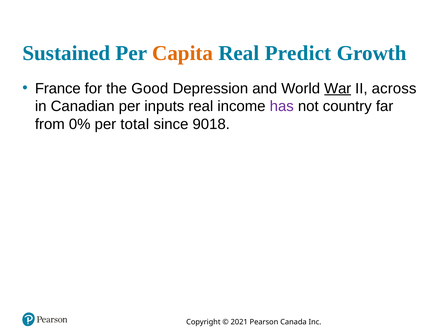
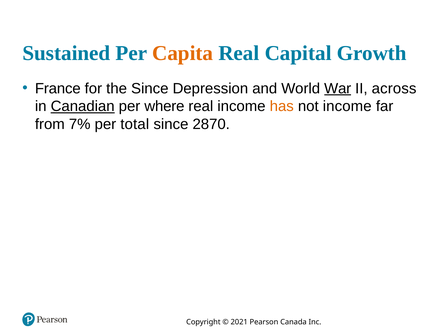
Predict: Predict -> Capital
the Good: Good -> Since
Canadian underline: none -> present
inputs: inputs -> where
has colour: purple -> orange
not country: country -> income
0%: 0% -> 7%
9018: 9018 -> 2870
